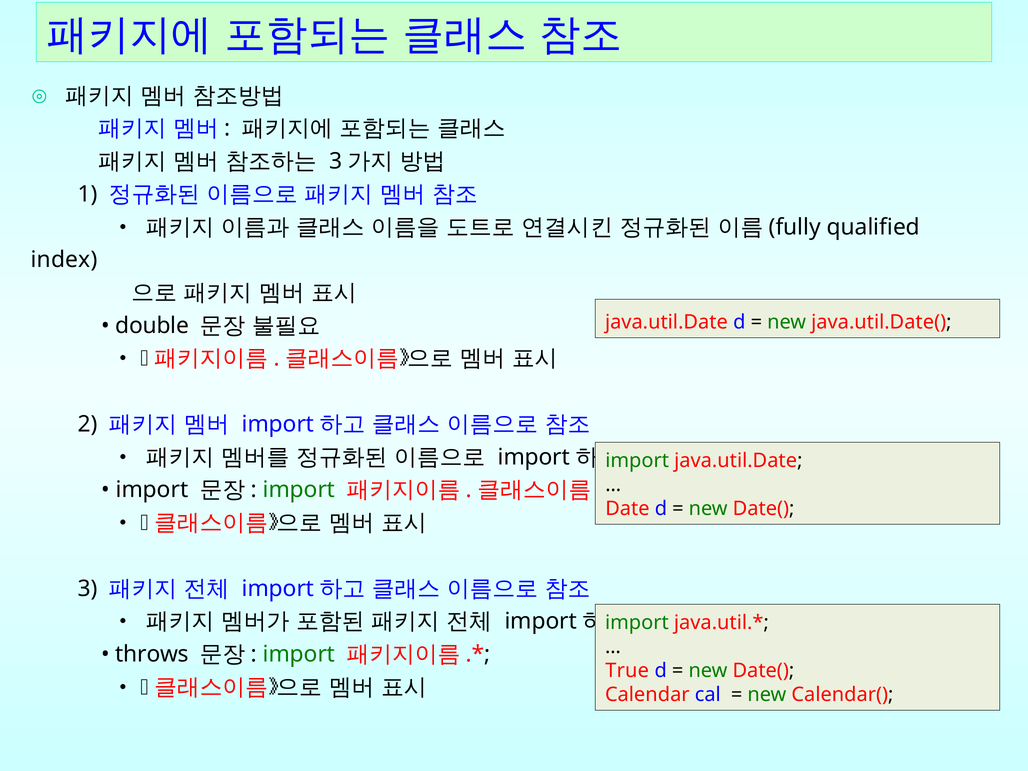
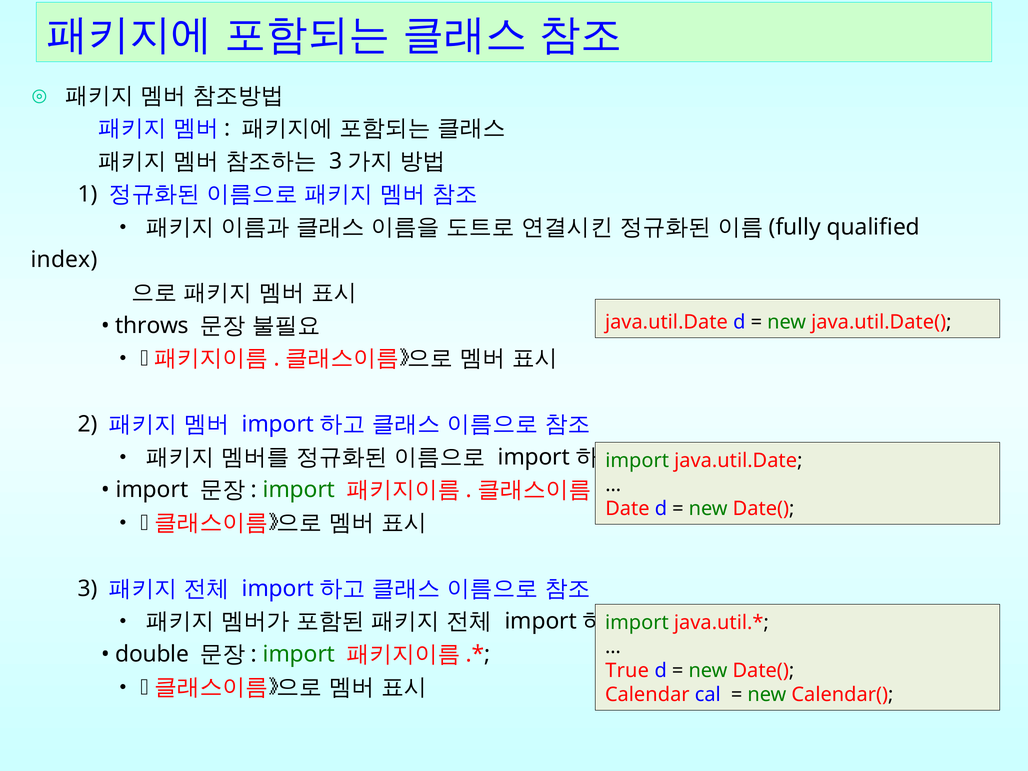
double: double -> throws
throws: throws -> double
